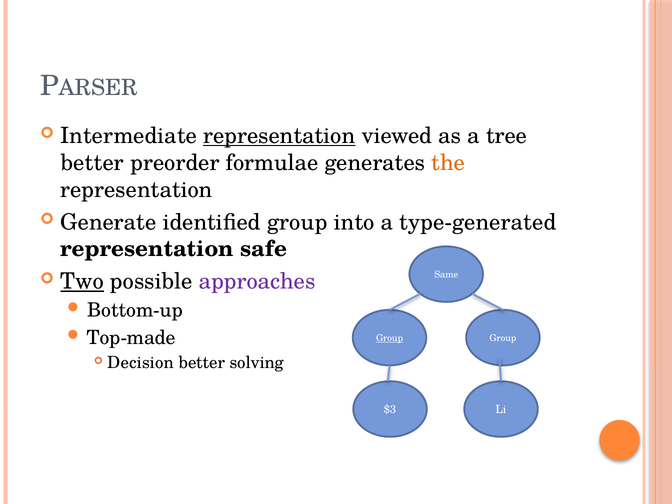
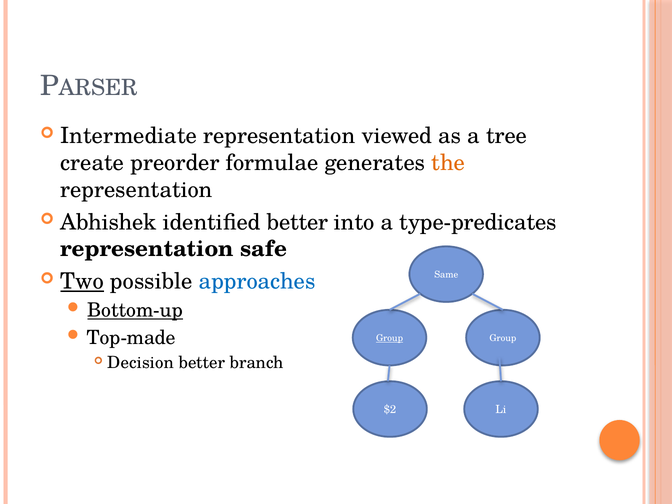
representation at (279, 136) underline: present -> none
better at (92, 163): better -> create
Generate: Generate -> Abhishek
identified group: group -> better
type-generated: type-generated -> type-predicates
approaches colour: purple -> blue
Bottom-up underline: none -> present
solving: solving -> branch
$3: $3 -> $2
